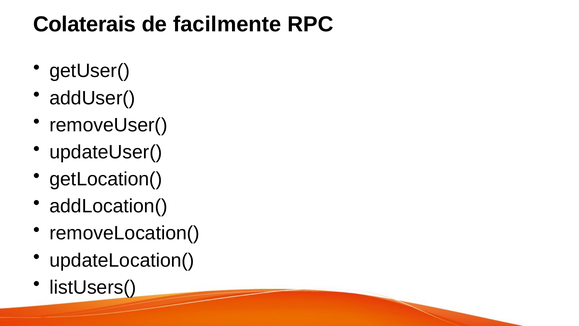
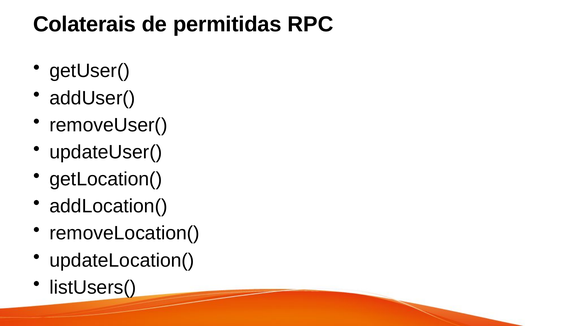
facilmente: facilmente -> permitidas
